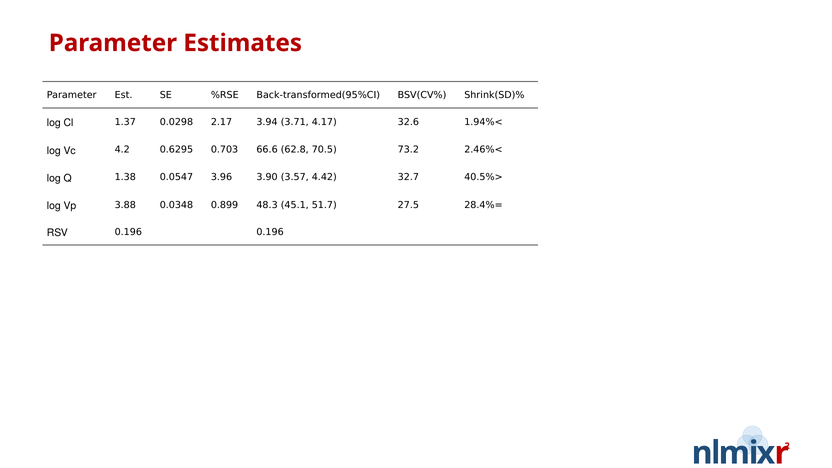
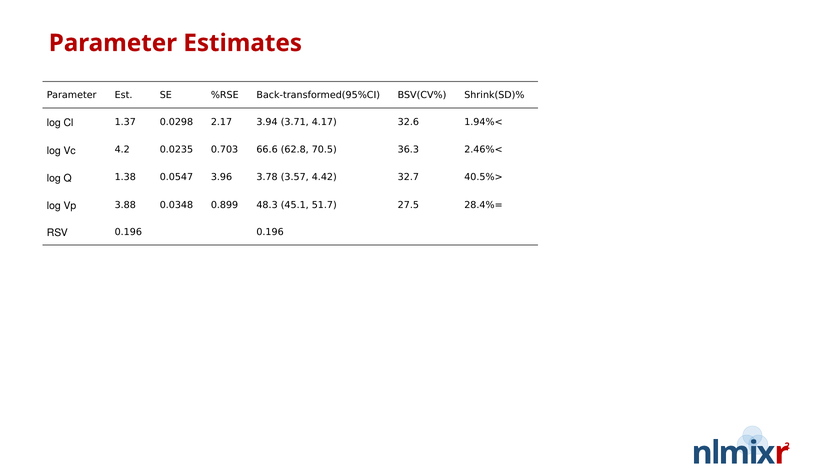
0.6295: 0.6295 -> 0.0235
73.2: 73.2 -> 36.3
3.90: 3.90 -> 3.78
